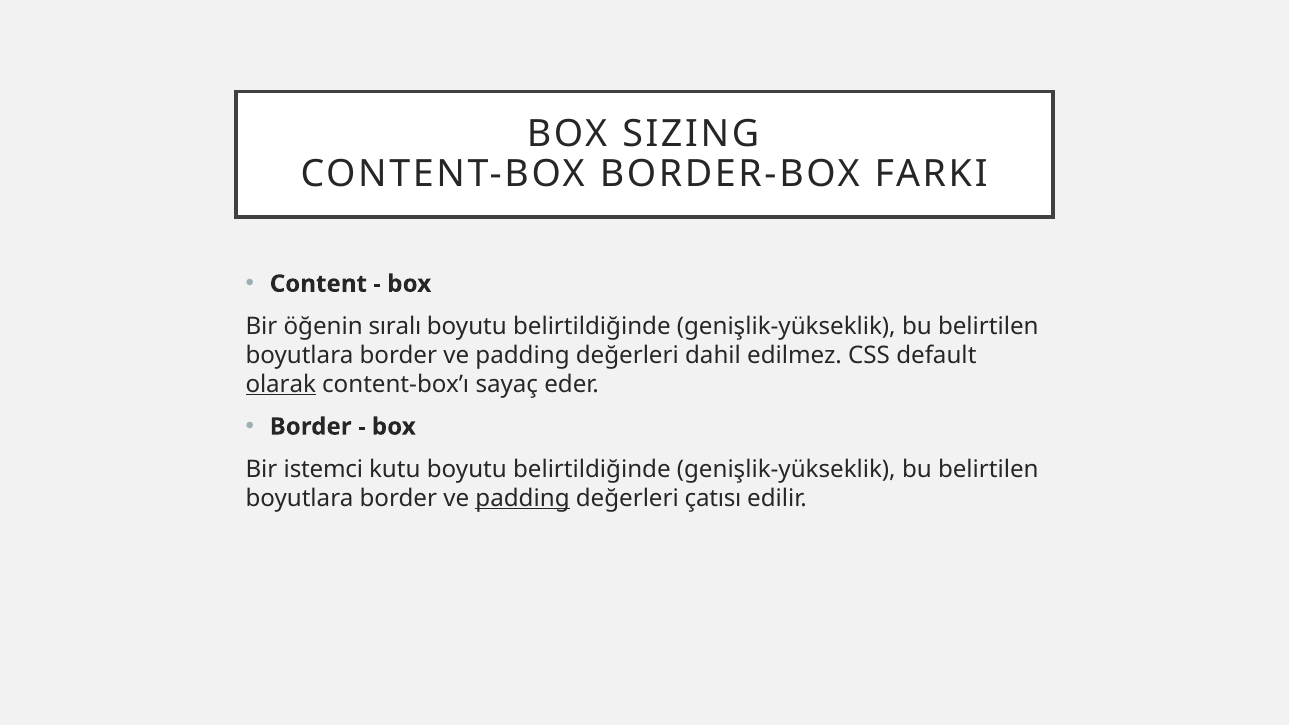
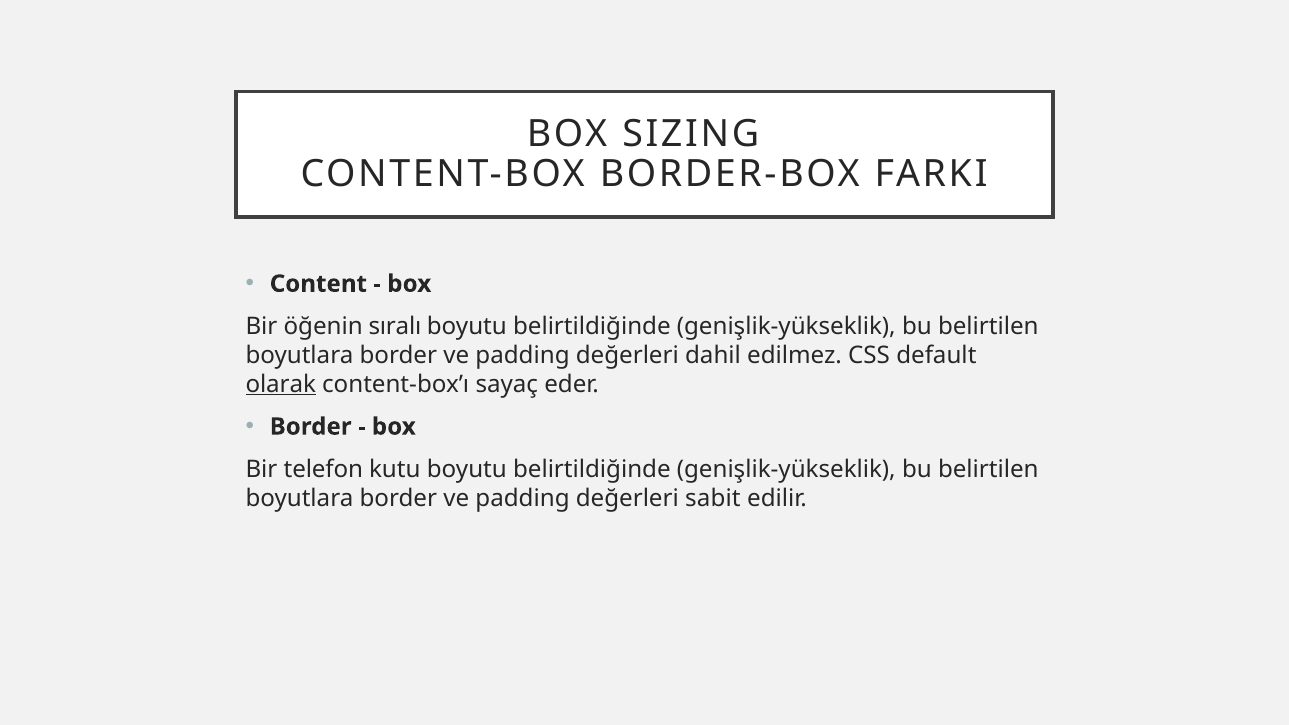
istemci: istemci -> telefon
padding at (523, 498) underline: present -> none
çatısı: çatısı -> sabit
